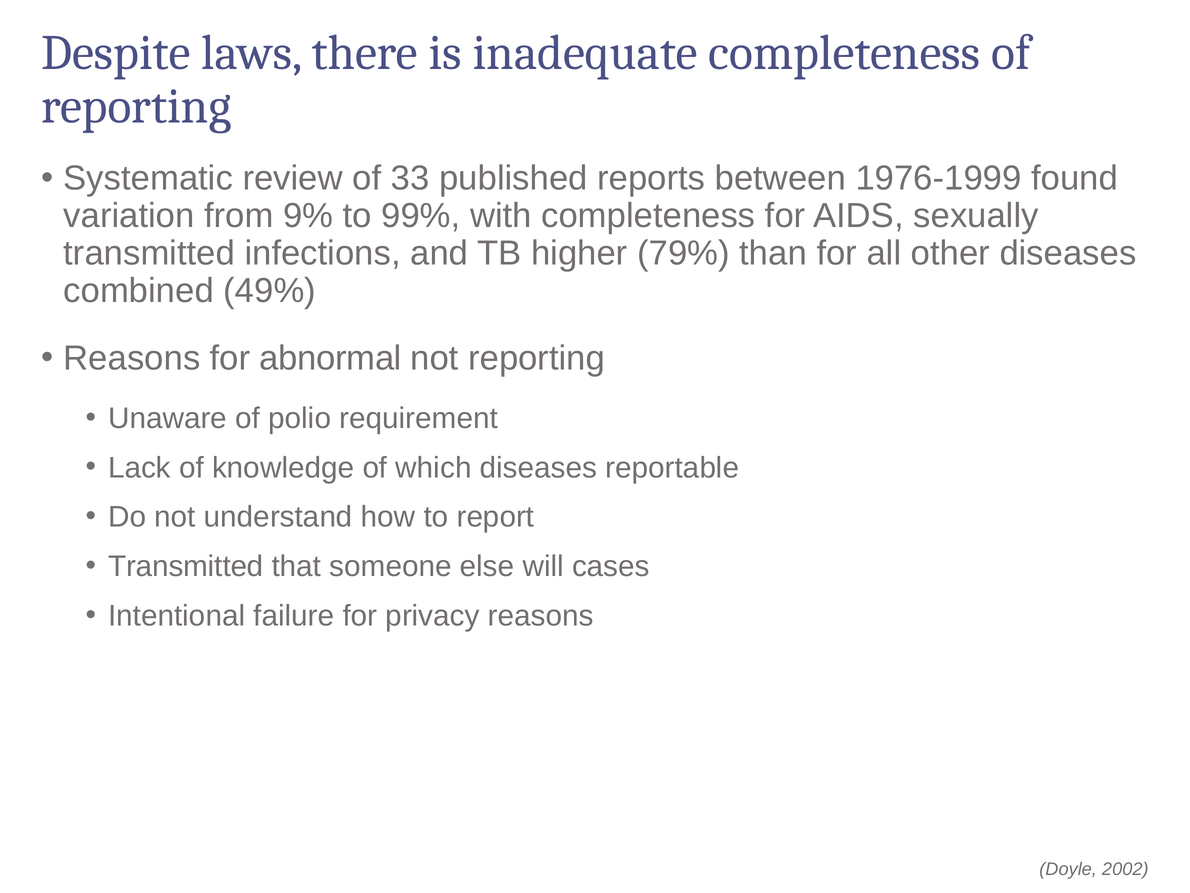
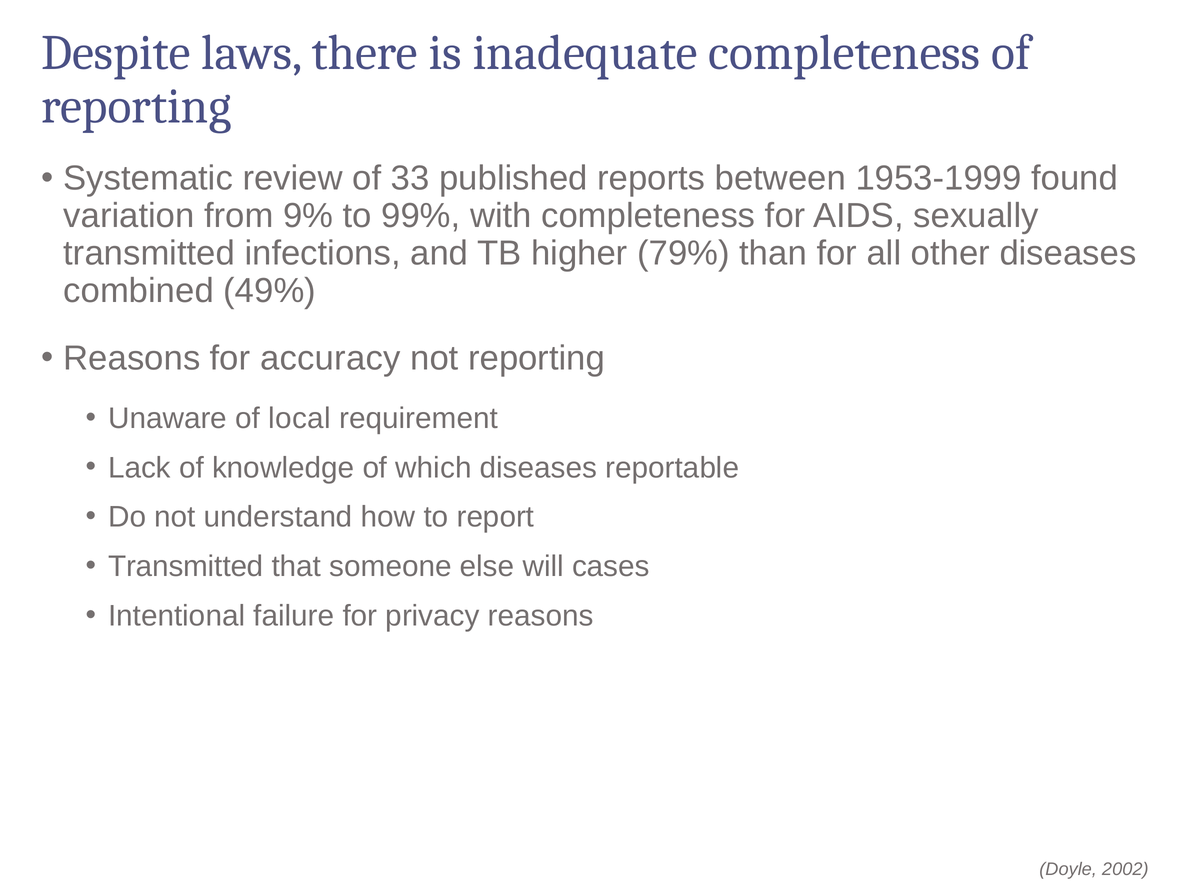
1976-1999: 1976-1999 -> 1953-1999
abnormal: abnormal -> accuracy
polio: polio -> local
